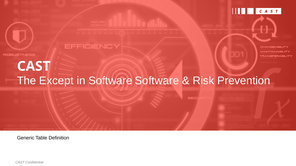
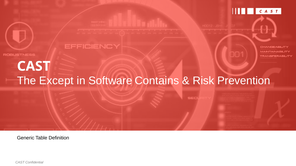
Software Software: Software -> Contains
